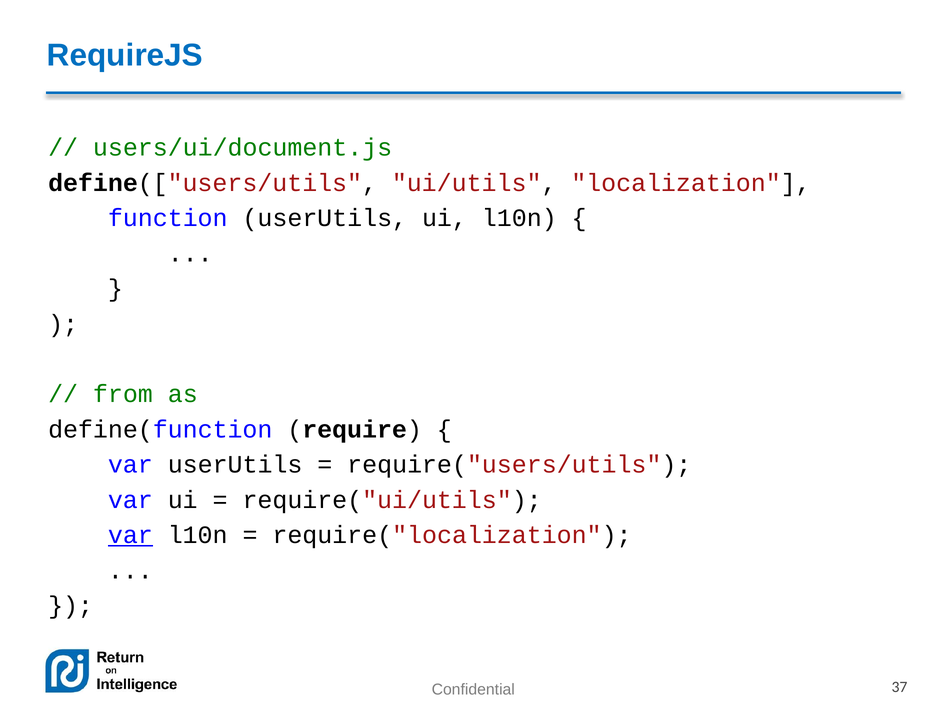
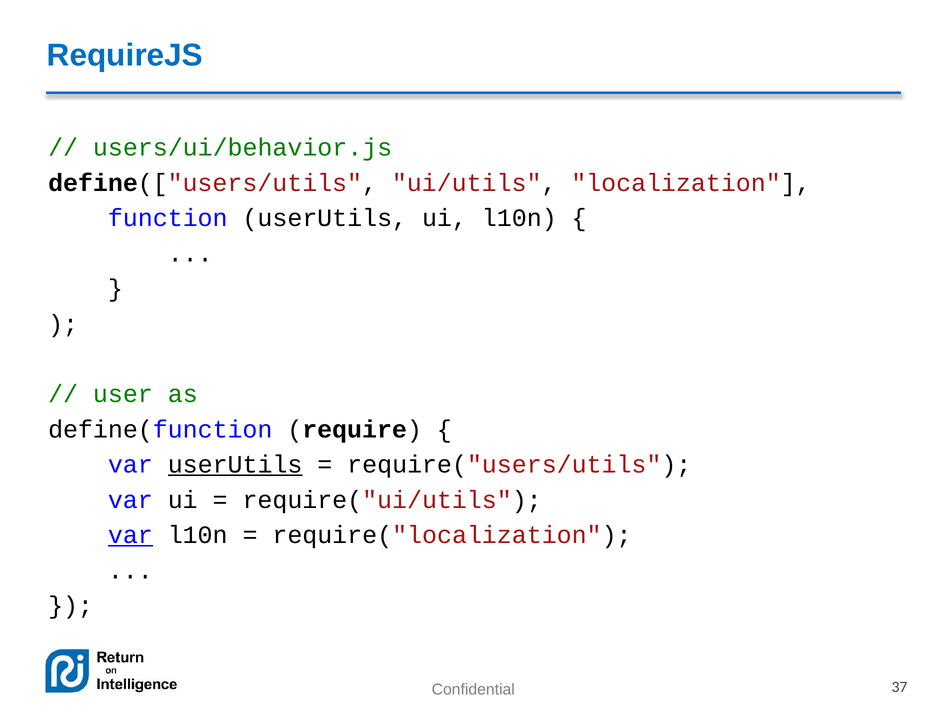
users/ui/document.js: users/ui/document.js -> users/ui/behavior.js
from: from -> user
userUtils at (235, 465) underline: none -> present
